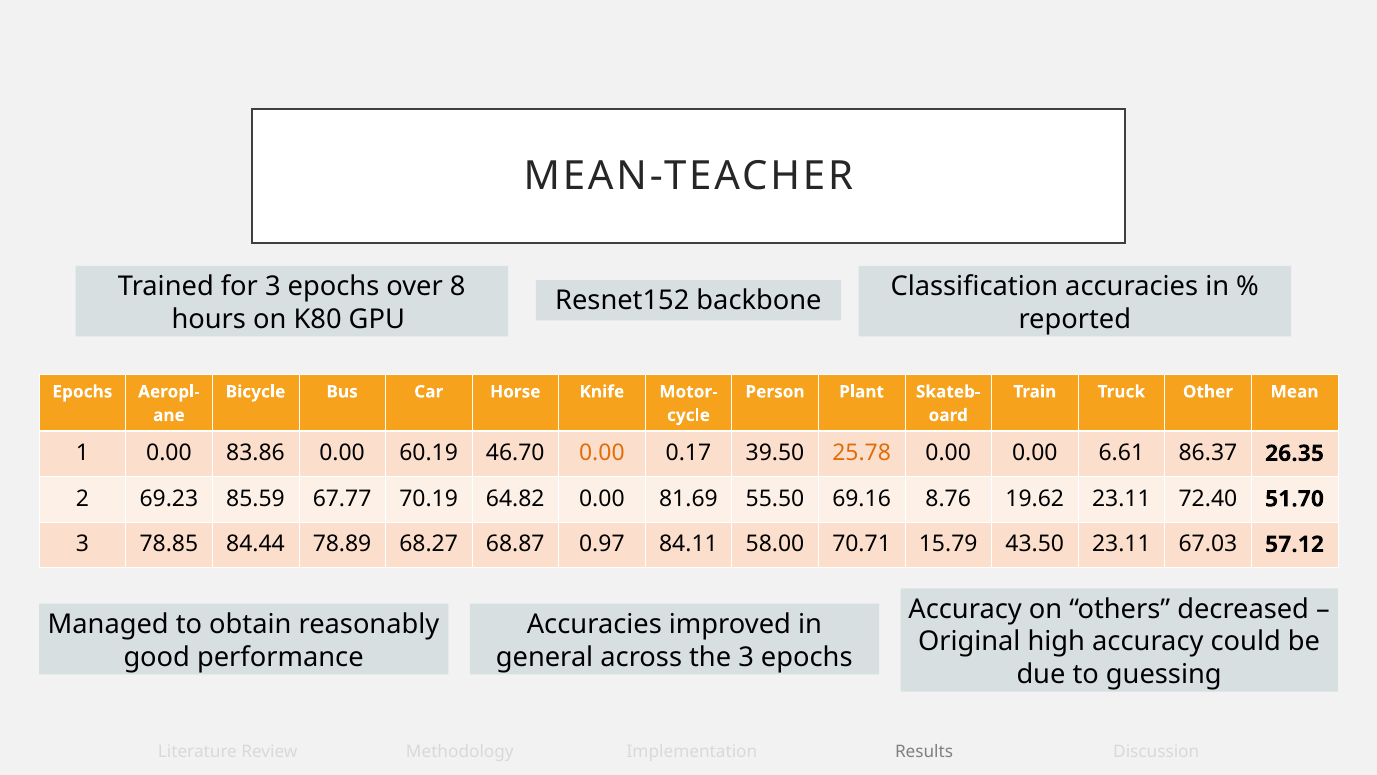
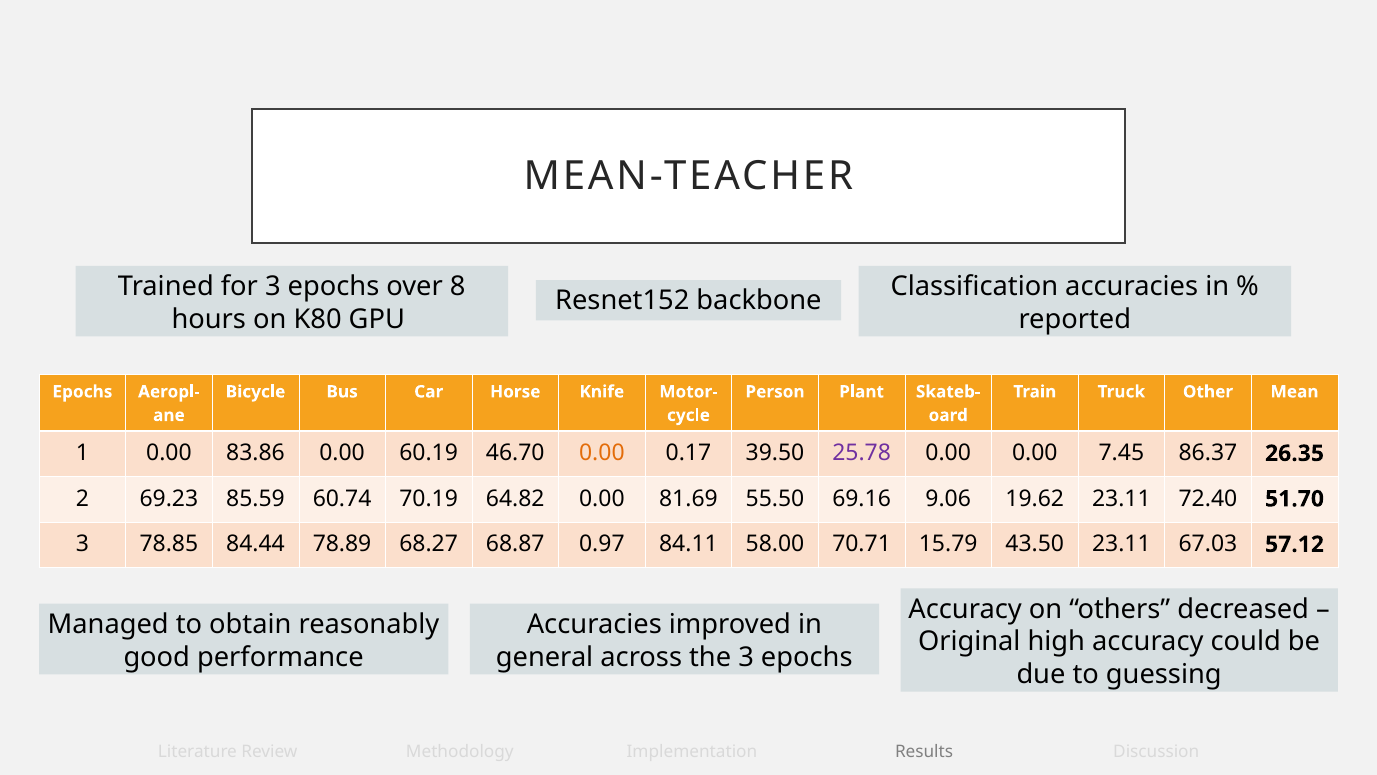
25.78 colour: orange -> purple
6.61: 6.61 -> 7.45
67.77: 67.77 -> 60.74
8.76: 8.76 -> 9.06
